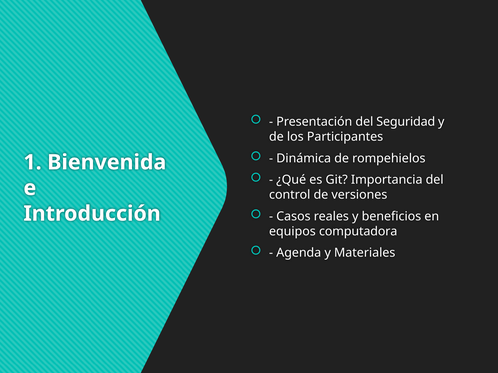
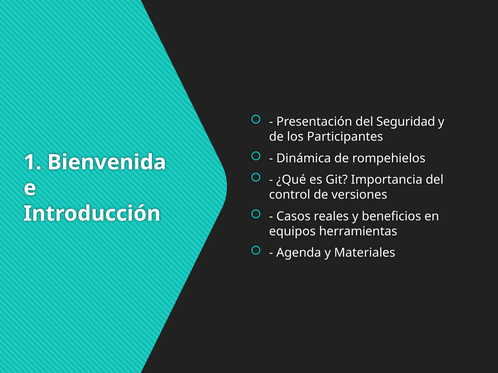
computadora: computadora -> herramientas
